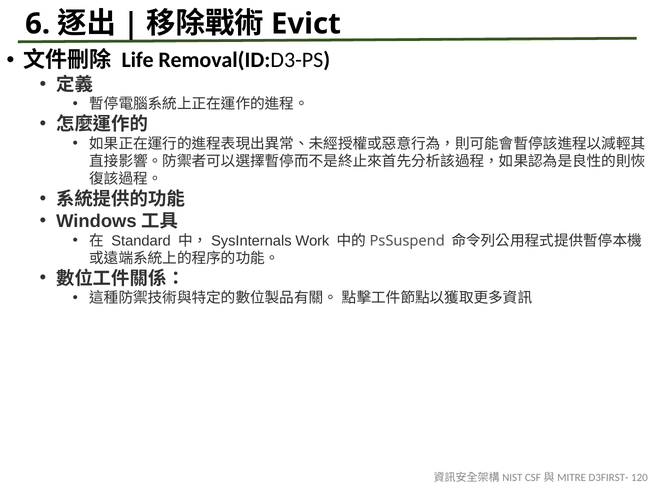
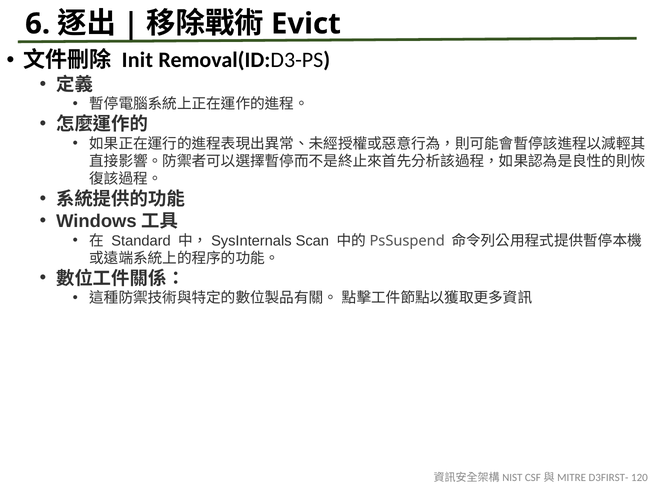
Life: Life -> Init
Work: Work -> Scan
